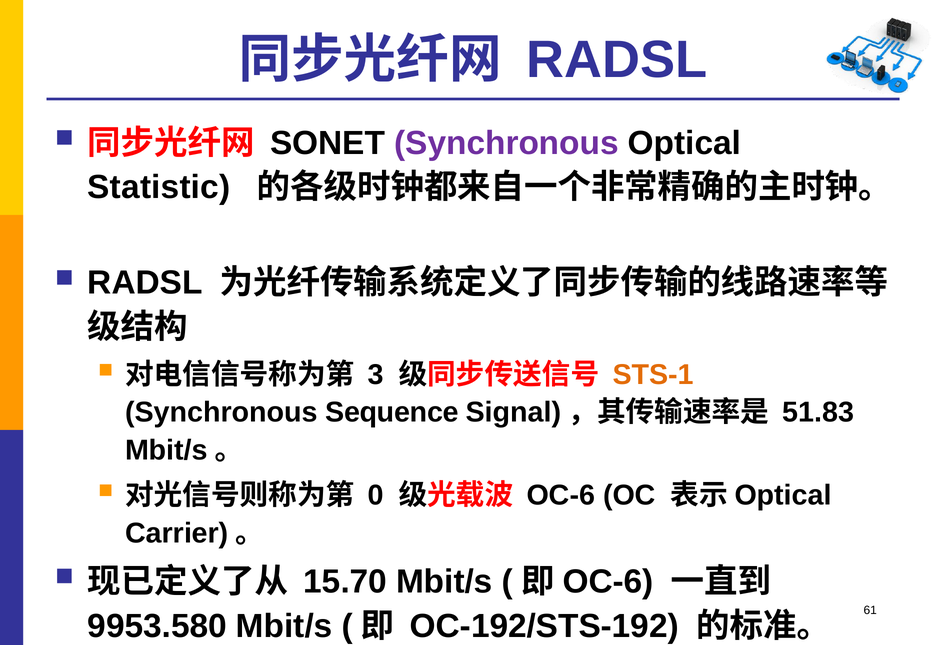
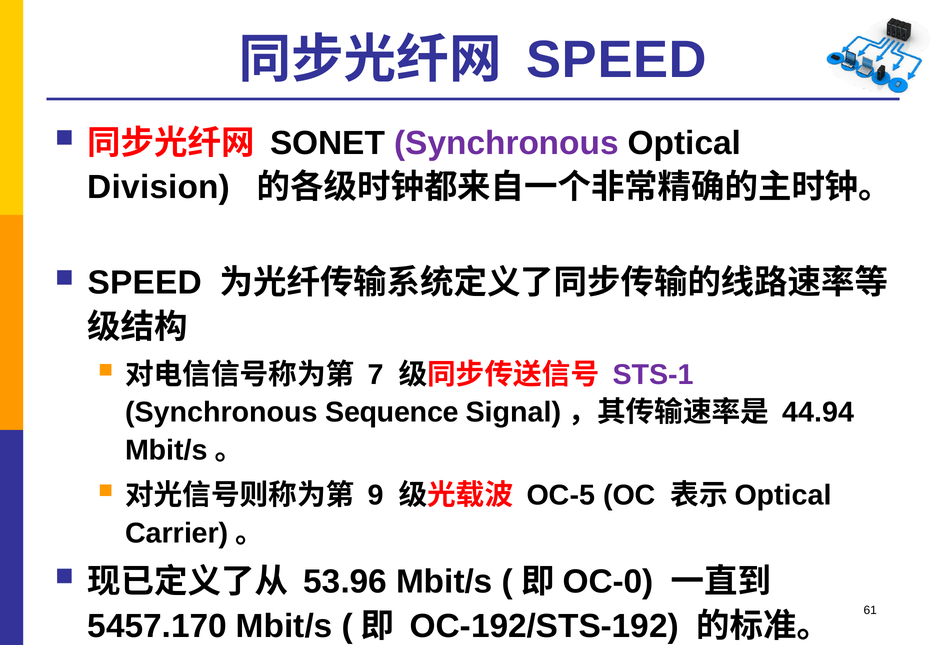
RADSL at (617, 60): RADSL -> SPEED
Statistic: Statistic -> Division
RADSL at (145, 283): RADSL -> SPEED
3: 3 -> 7
STS-1 colour: orange -> purple
51.83: 51.83 -> 44.94
0: 0 -> 9
OC-6 at (561, 495): OC-6 -> OC-5
15.70: 15.70 -> 53.96
OC-6 at (608, 582): OC-6 -> OC-0
9953.580: 9953.580 -> 5457.170
